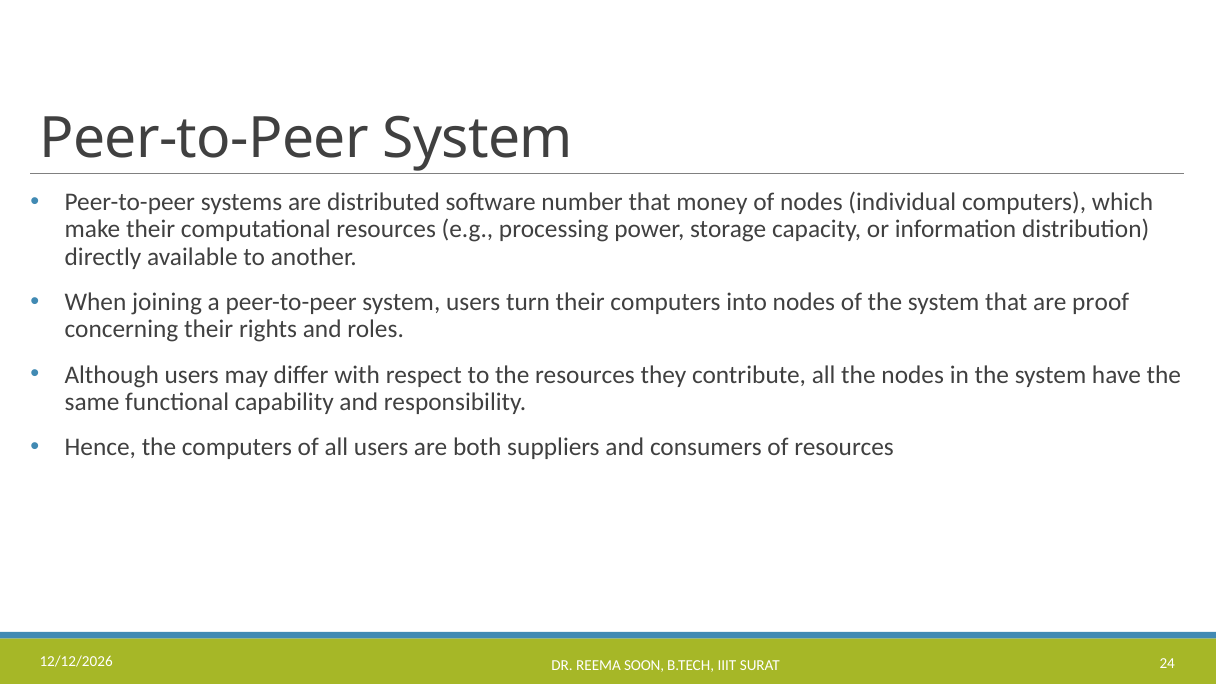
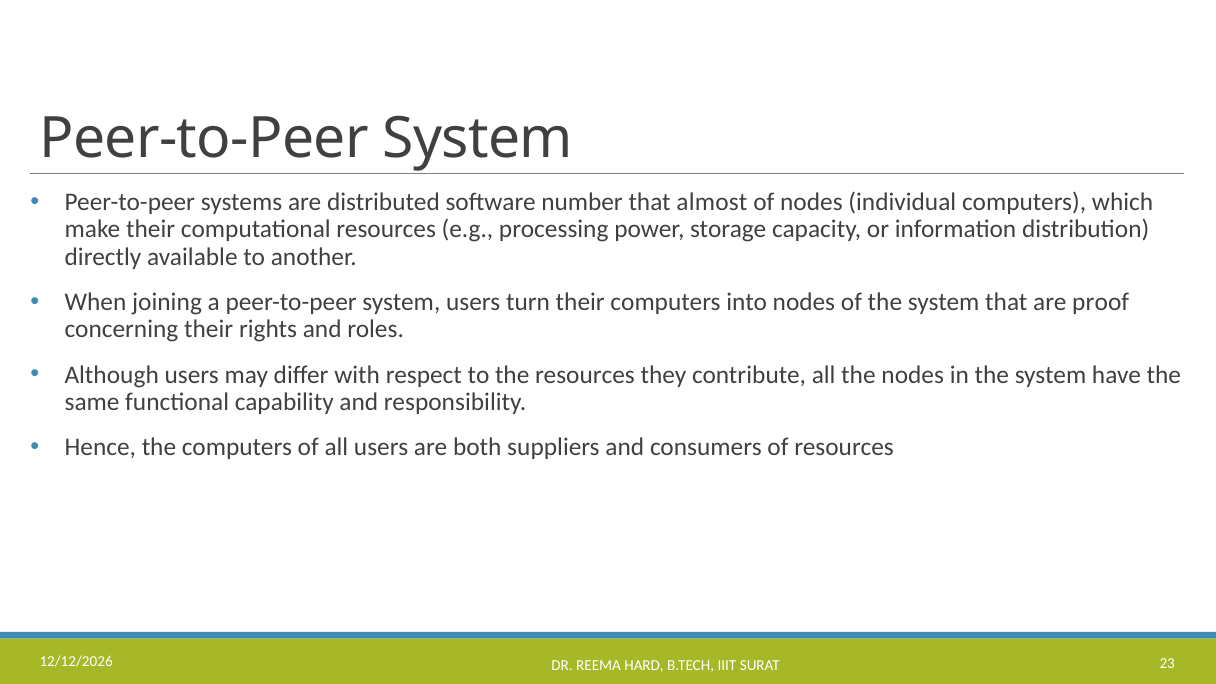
money: money -> almost
SOON: SOON -> HARD
24: 24 -> 23
